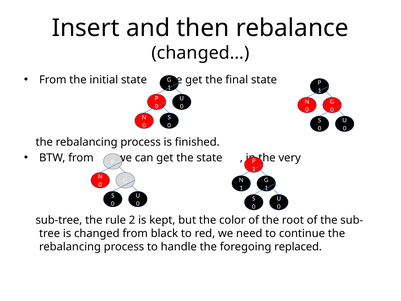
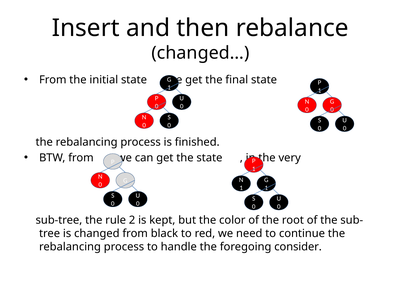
replaced: replaced -> consider
